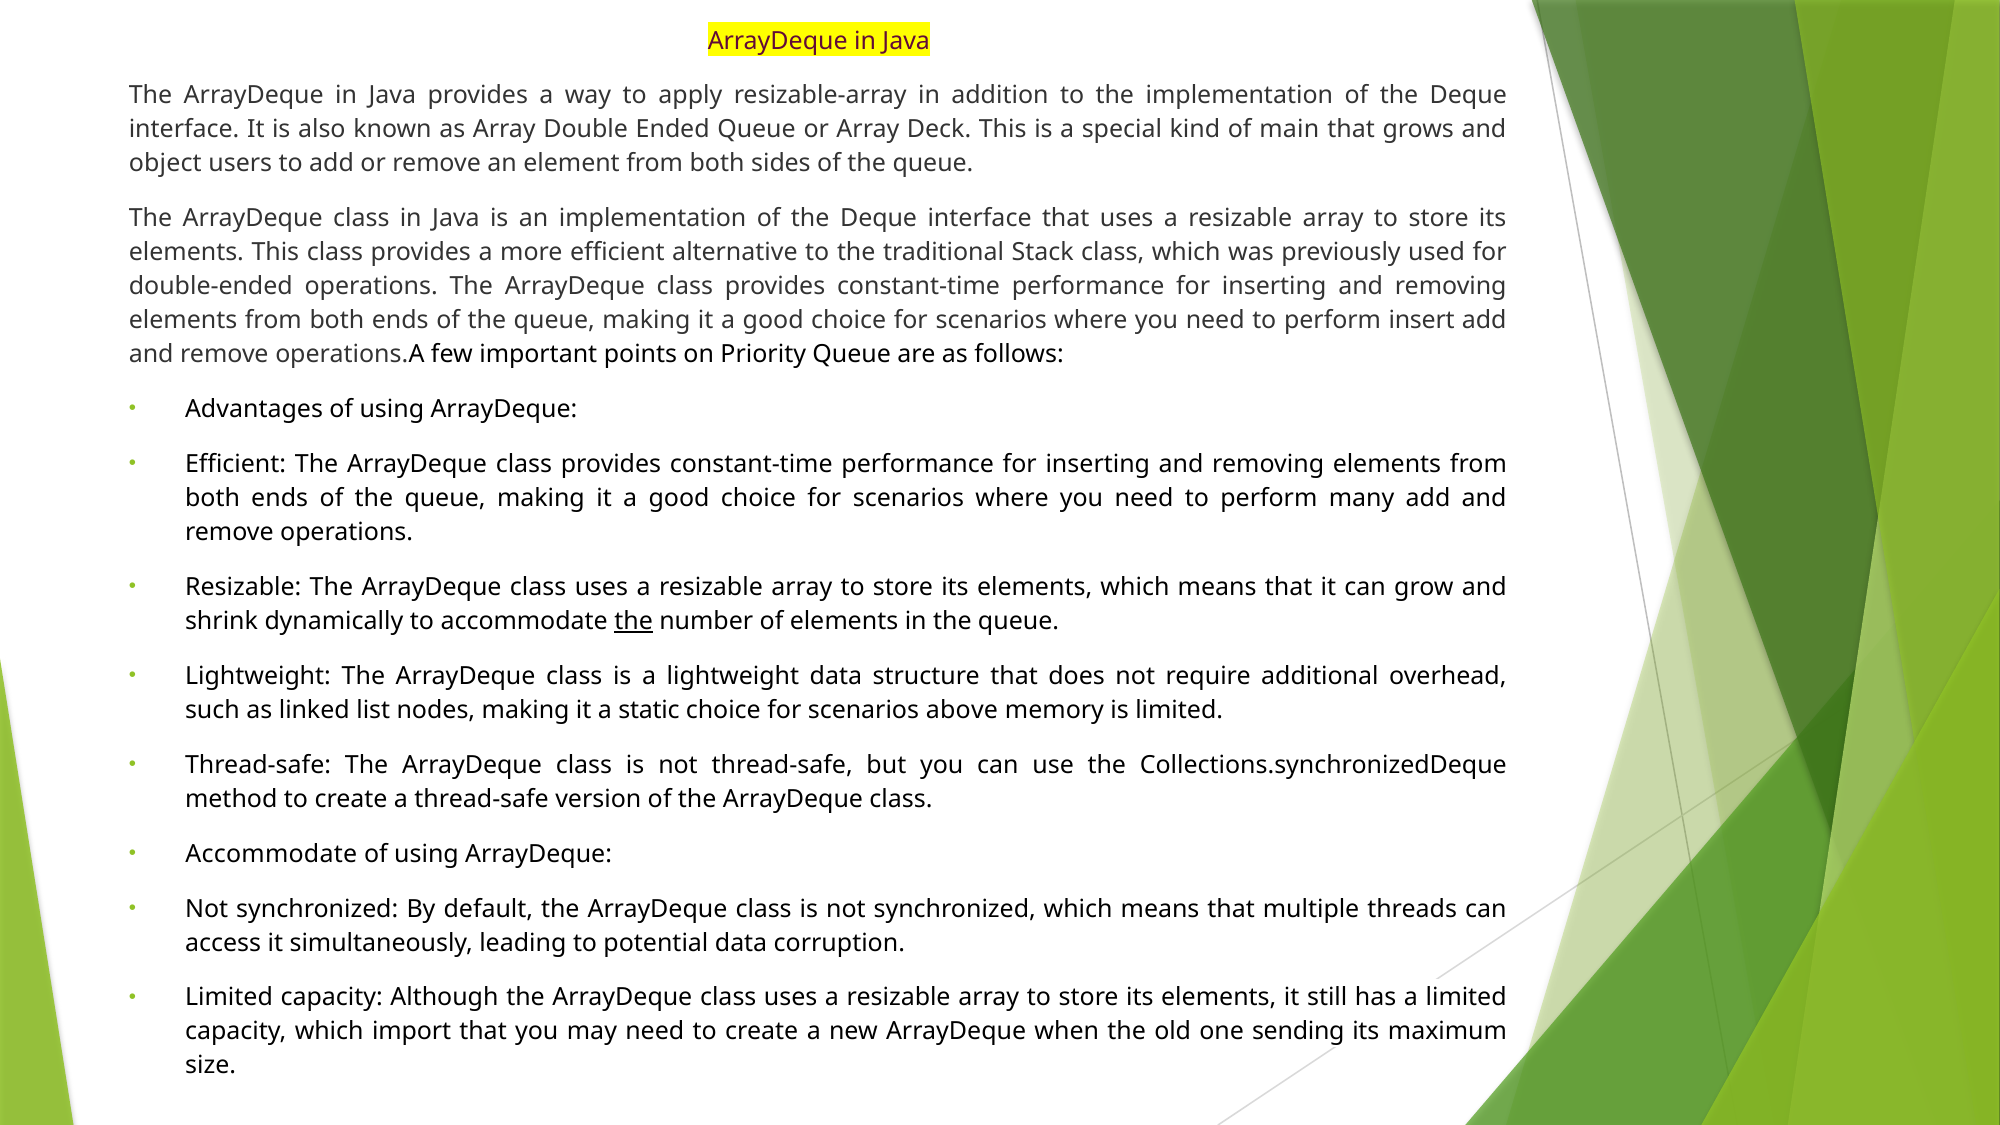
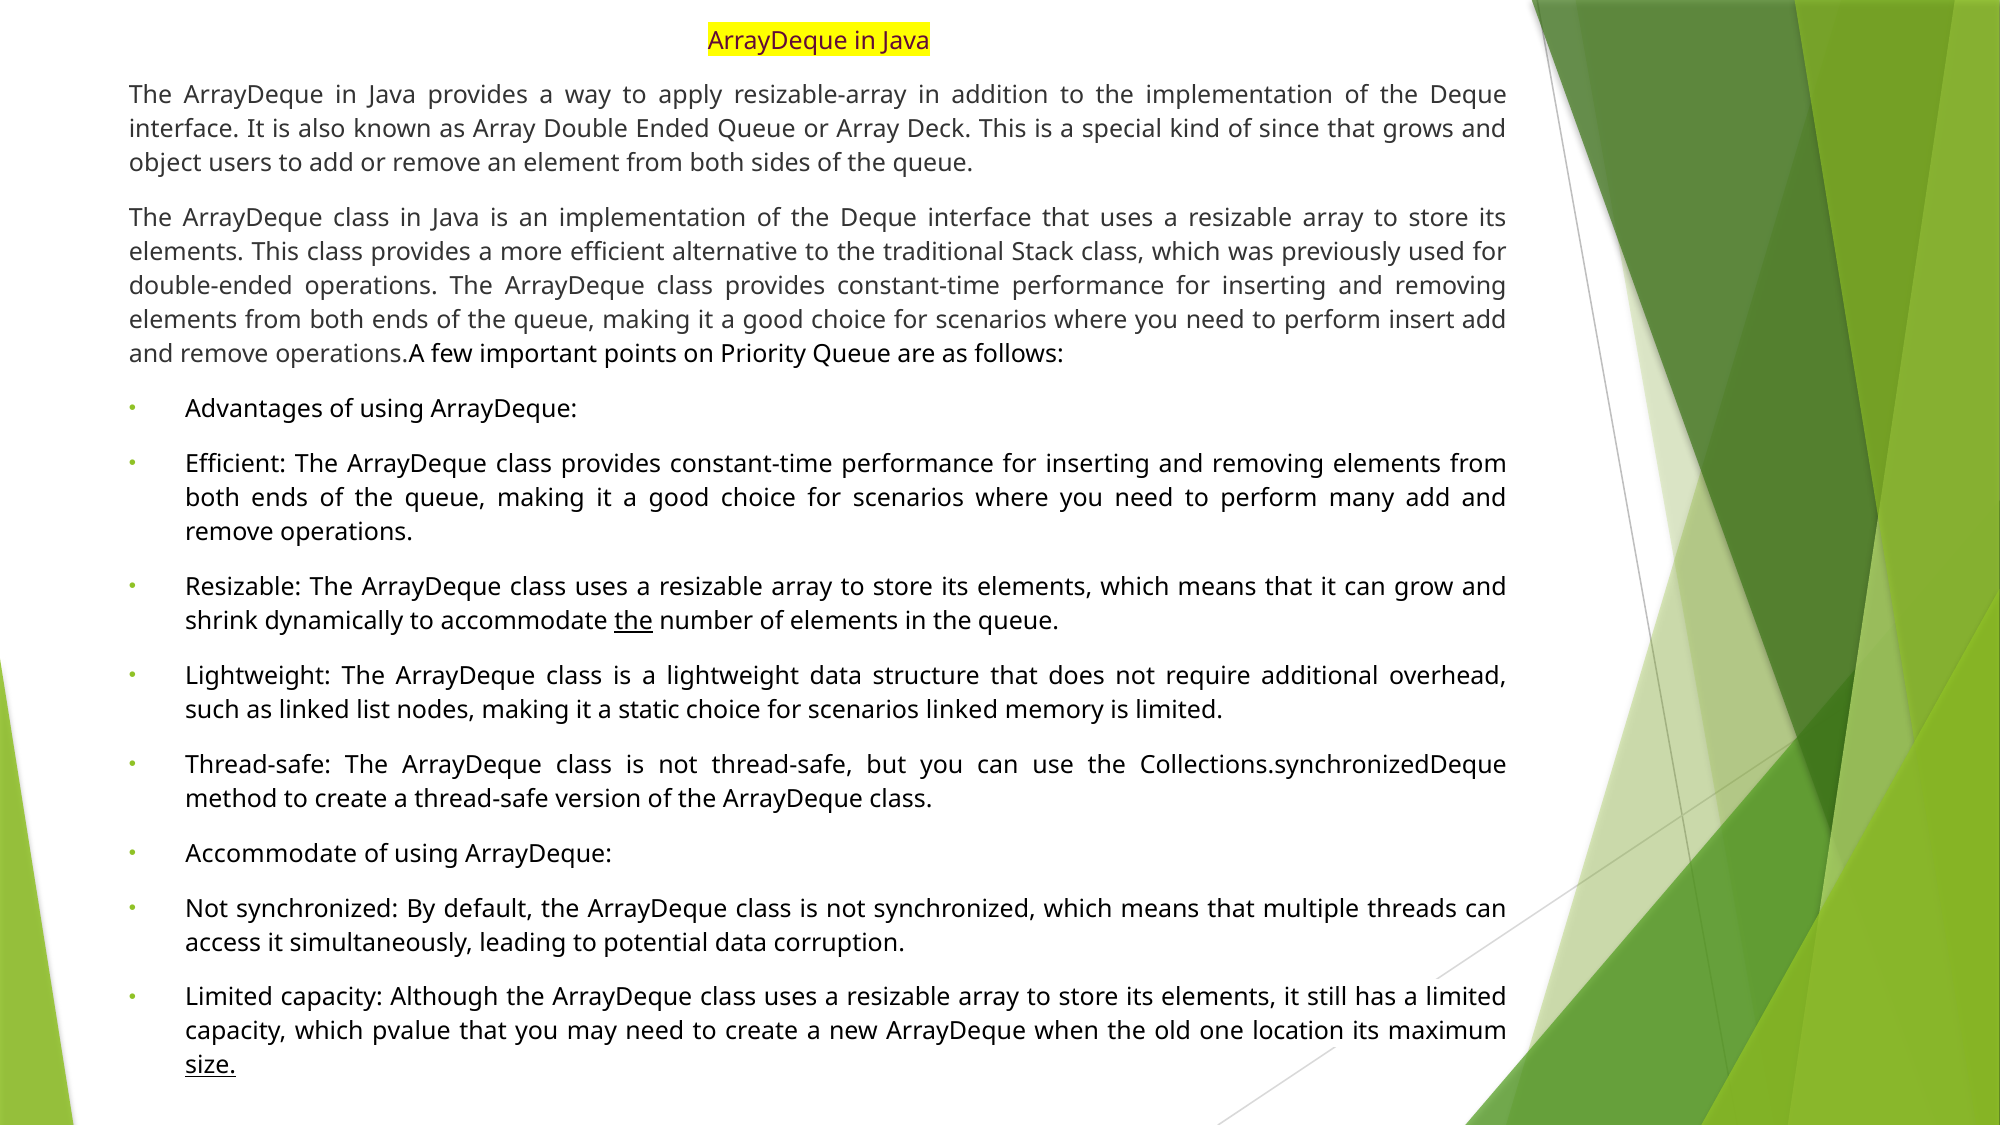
main: main -> since
scenarios above: above -> linked
import: import -> pvalue
sending: sending -> location
size underline: none -> present
